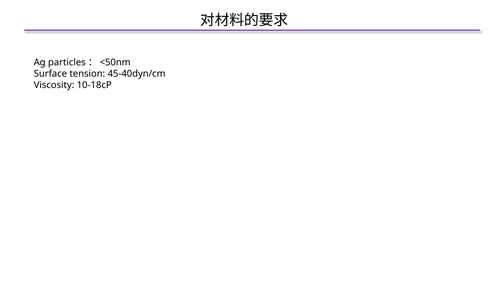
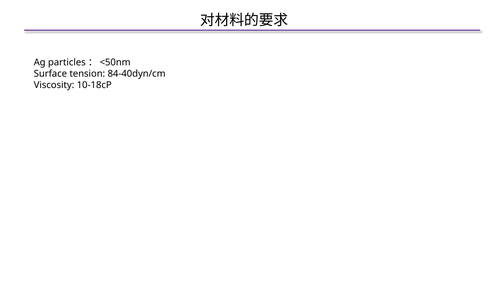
45-40dyn/cm: 45-40dyn/cm -> 84-40dyn/cm
